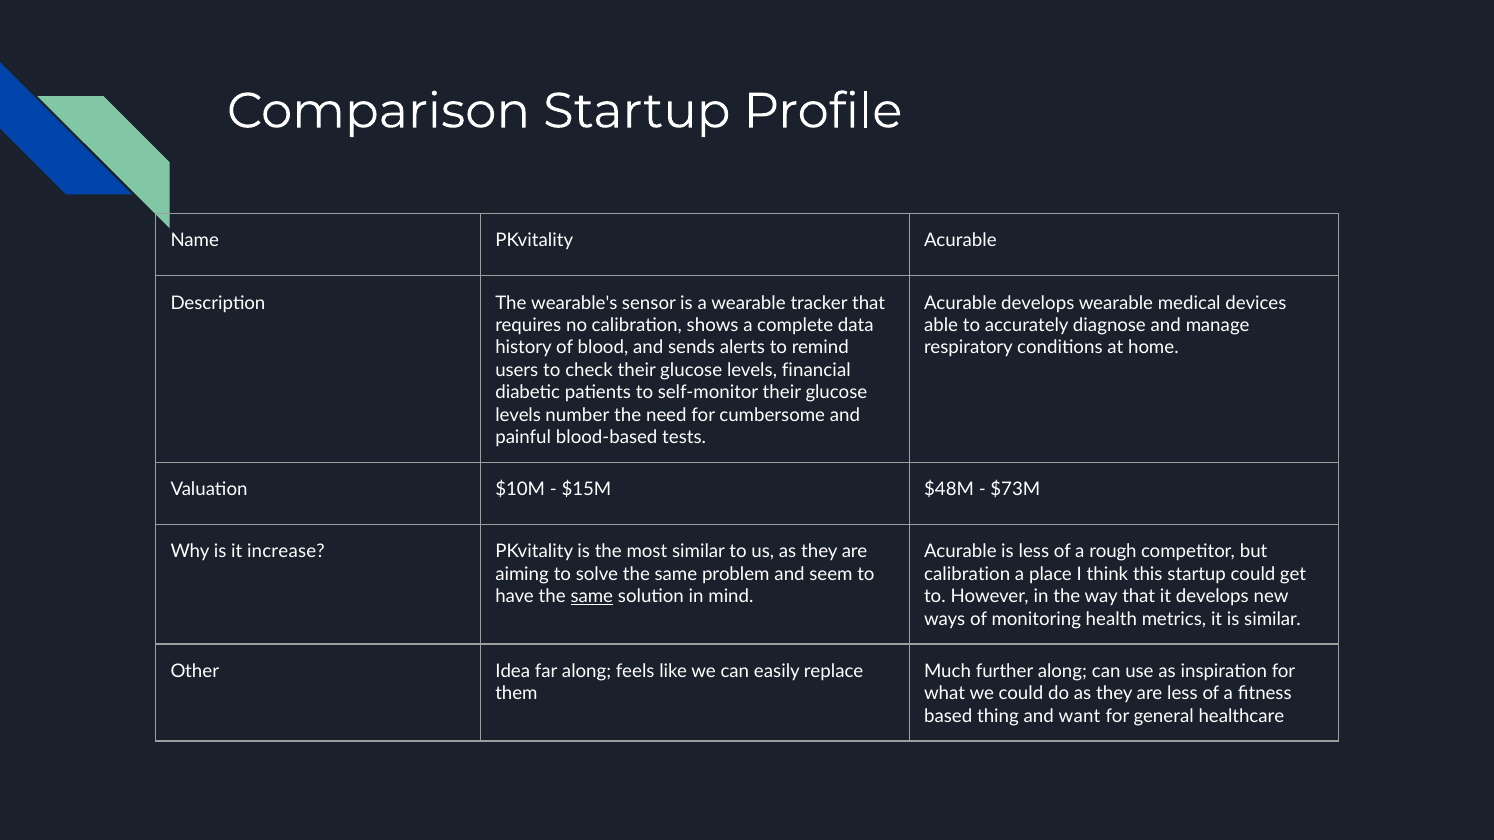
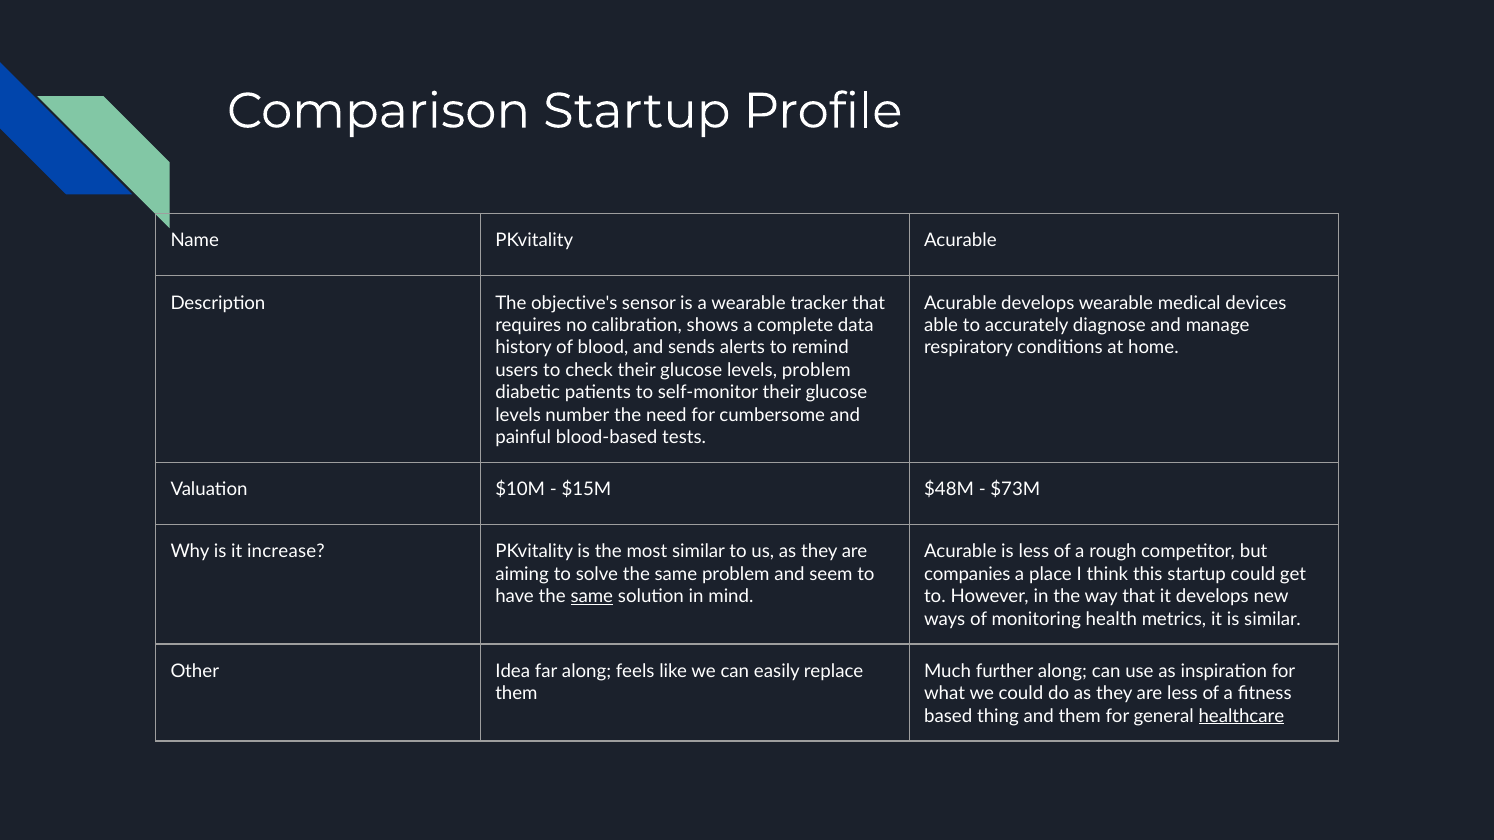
wearable's: wearable's -> objective's
levels financial: financial -> problem
calibration at (967, 574): calibration -> companies
and want: want -> them
healthcare underline: none -> present
